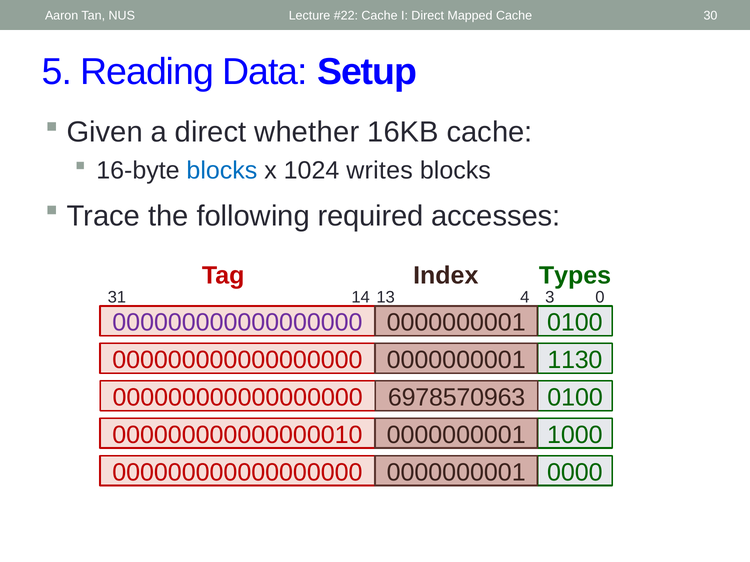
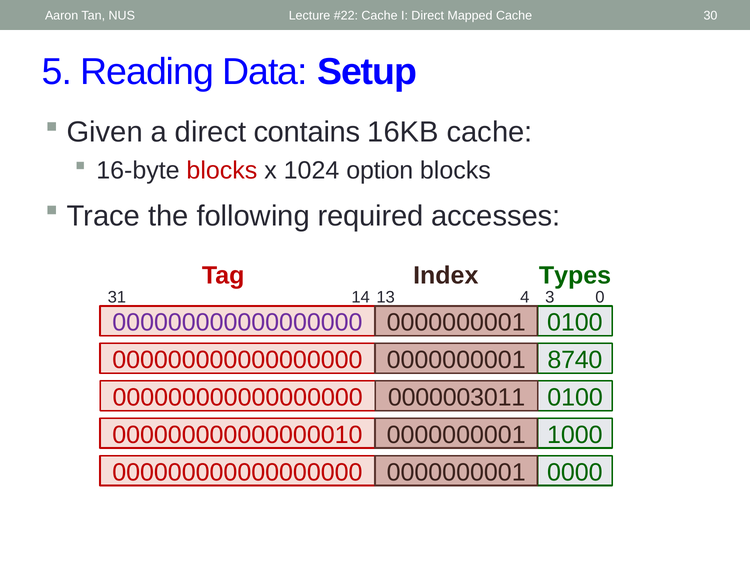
whether: whether -> contains
blocks at (222, 171) colour: blue -> red
writes: writes -> option
1130: 1130 -> 8740
6978570963: 6978570963 -> 0000003011
